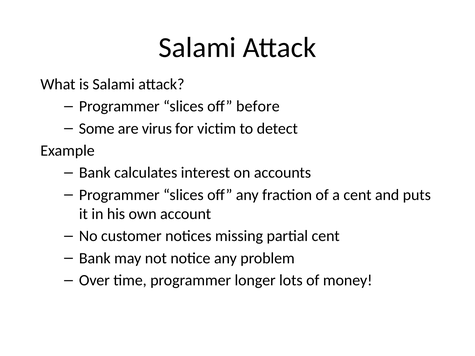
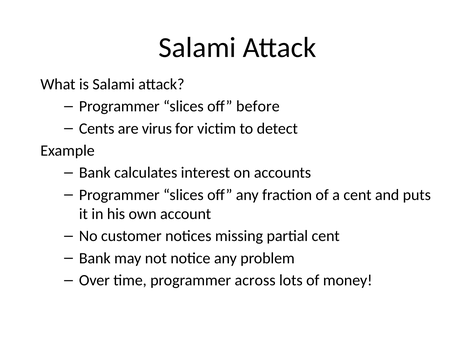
Some: Some -> Cents
longer: longer -> across
